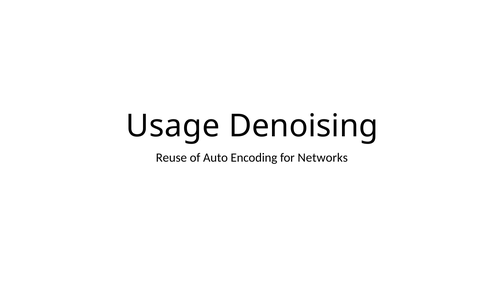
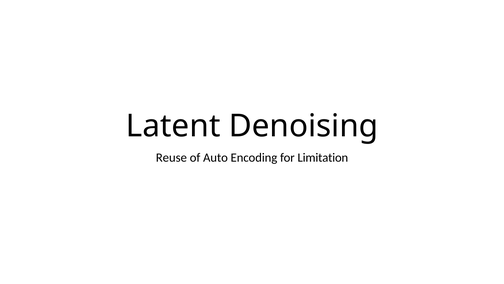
Usage: Usage -> Latent
Networks: Networks -> Limitation
